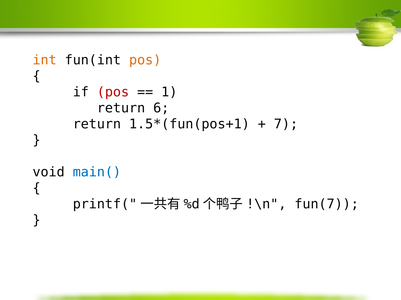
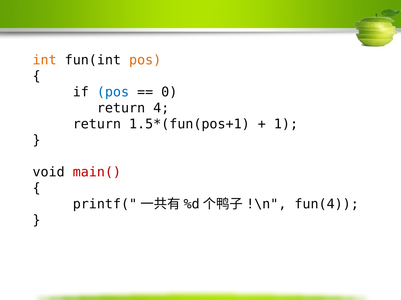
pos at (113, 92) colour: red -> blue
1: 1 -> 0
6: 6 -> 4
7: 7 -> 1
main( colour: blue -> red
fun(7: fun(7 -> fun(4
